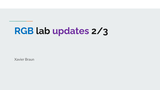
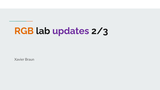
RGB colour: blue -> orange
